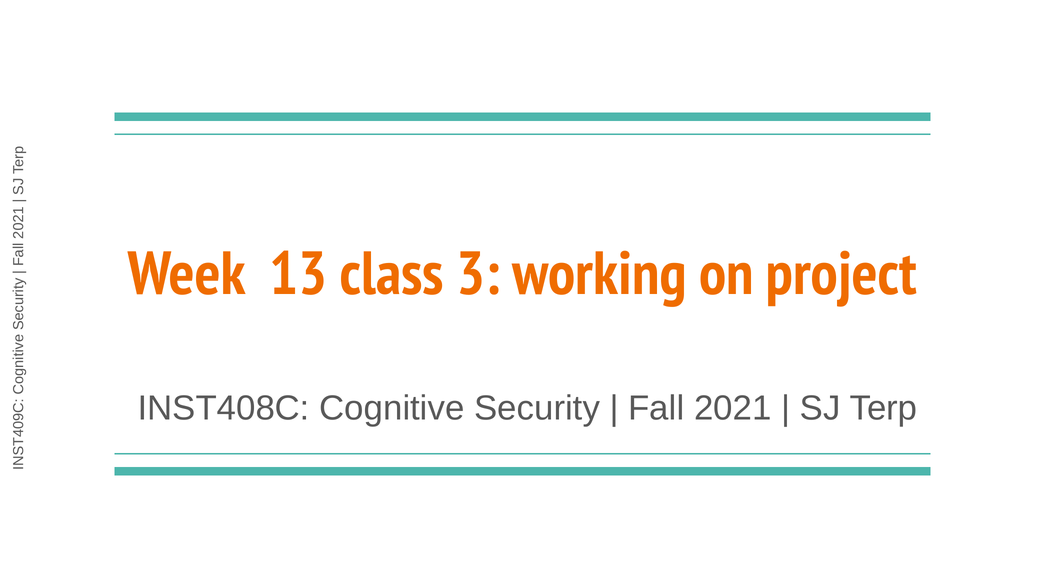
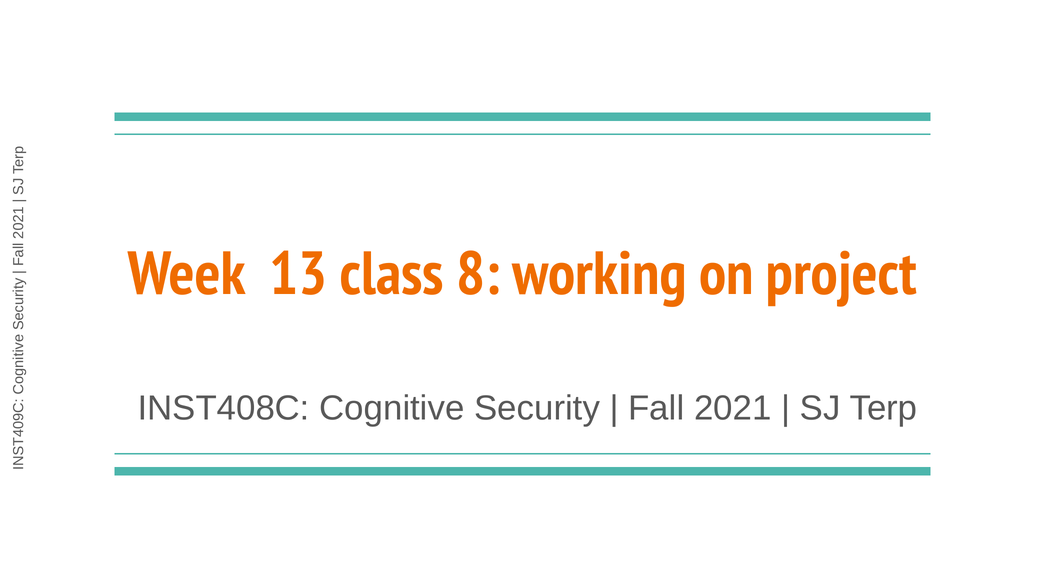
3: 3 -> 8
